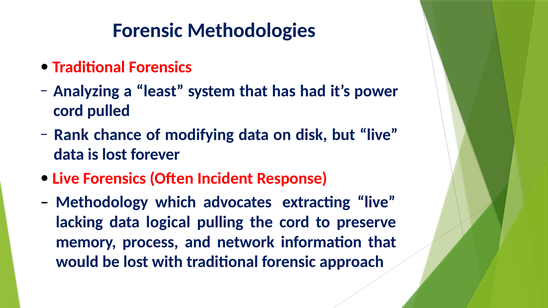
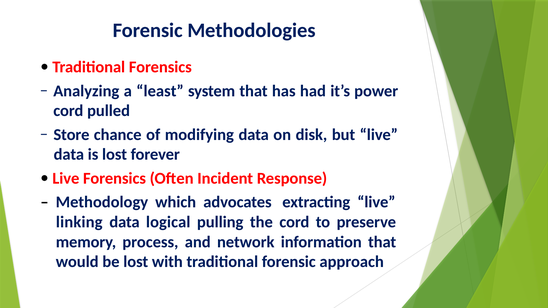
Rank: Rank -> Store
lacking: lacking -> linking
